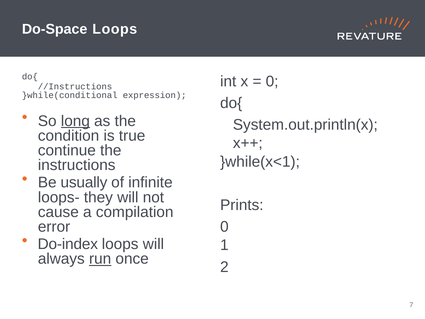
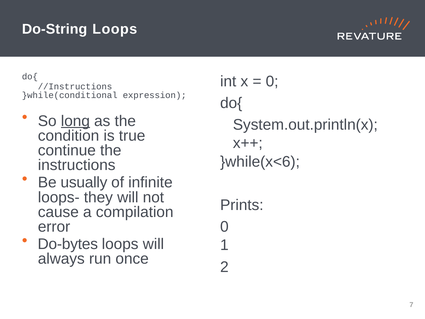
Do-Space: Do-Space -> Do-String
}while(x<1: }while(x<1 -> }while(x<6
Do-index: Do-index -> Do-bytes
run underline: present -> none
